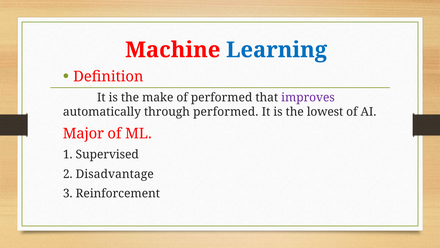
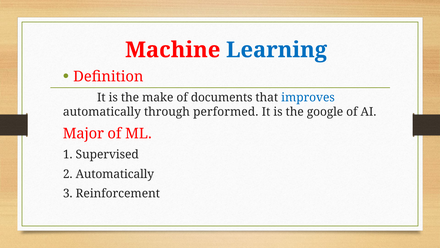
of performed: performed -> documents
improves colour: purple -> blue
lowest: lowest -> google
2 Disadvantage: Disadvantage -> Automatically
